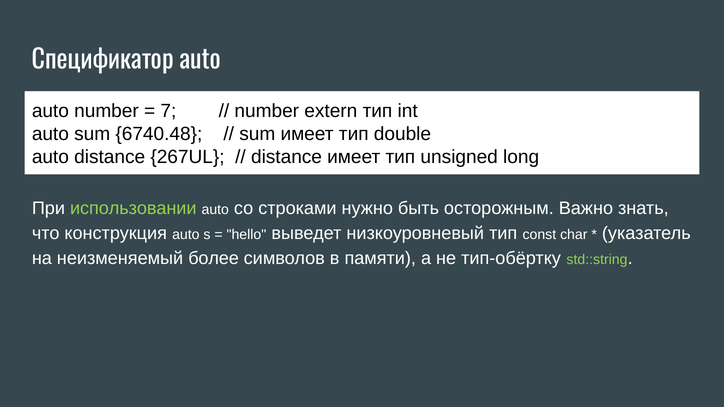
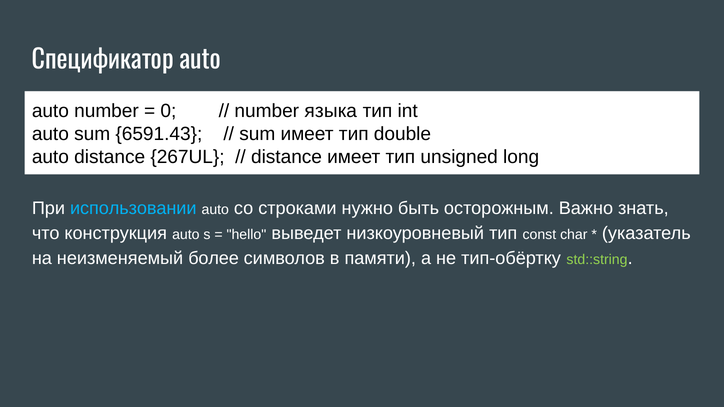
7: 7 -> 0
extern: extern -> языка
6740.48: 6740.48 -> 6591.43
использовании colour: light green -> light blue
